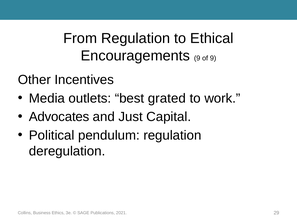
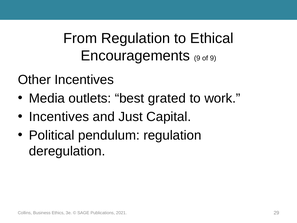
Advocates at (59, 117): Advocates -> Incentives
